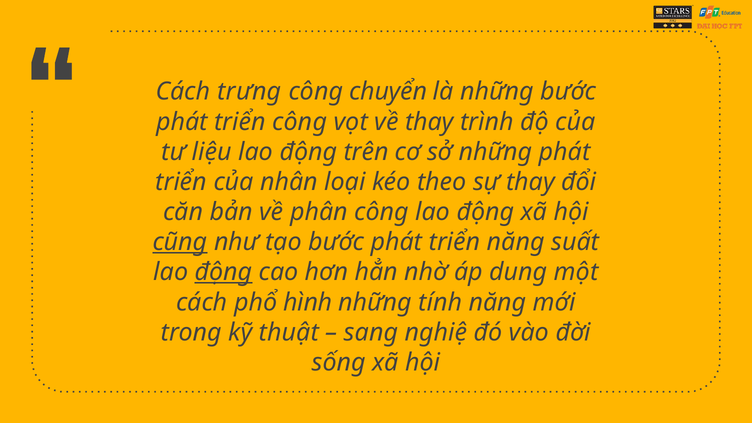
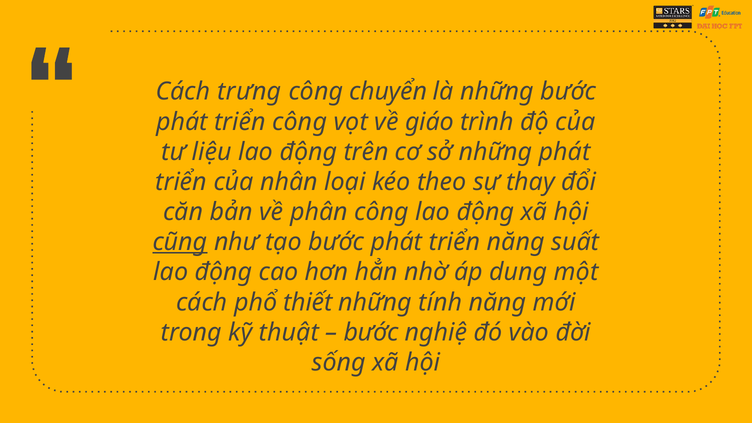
về thay: thay -> giáo
động at (223, 272) underline: present -> none
hình: hình -> thiết
sang at (371, 332): sang -> bước
